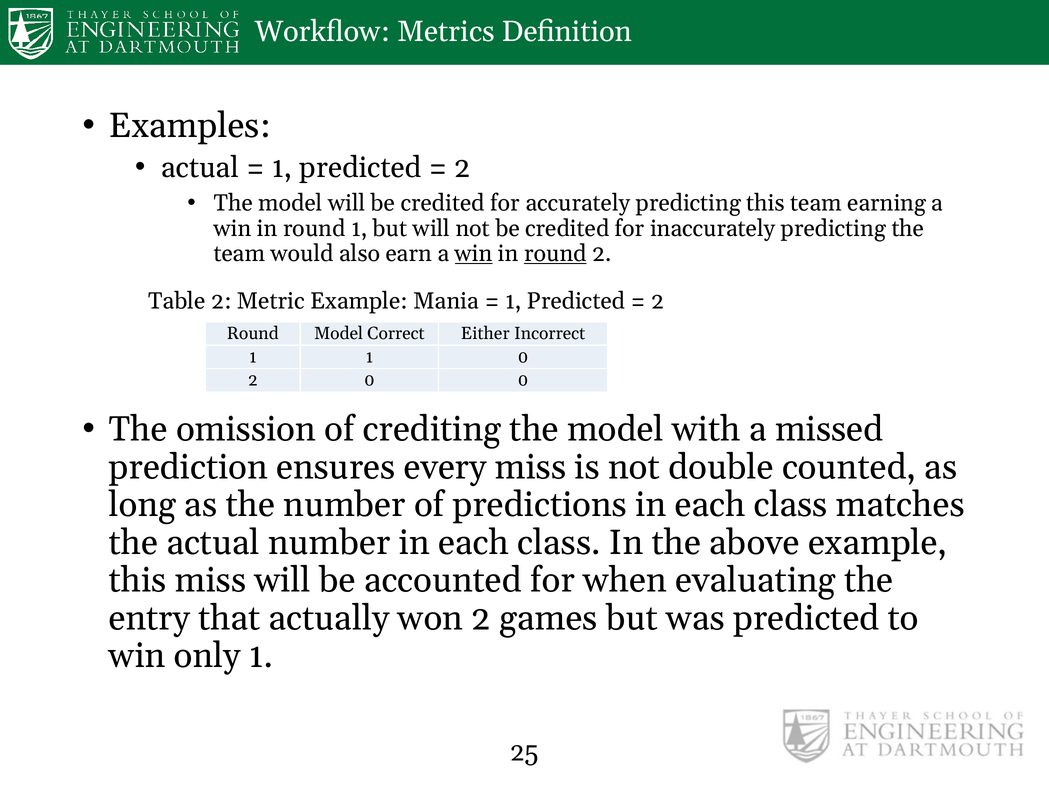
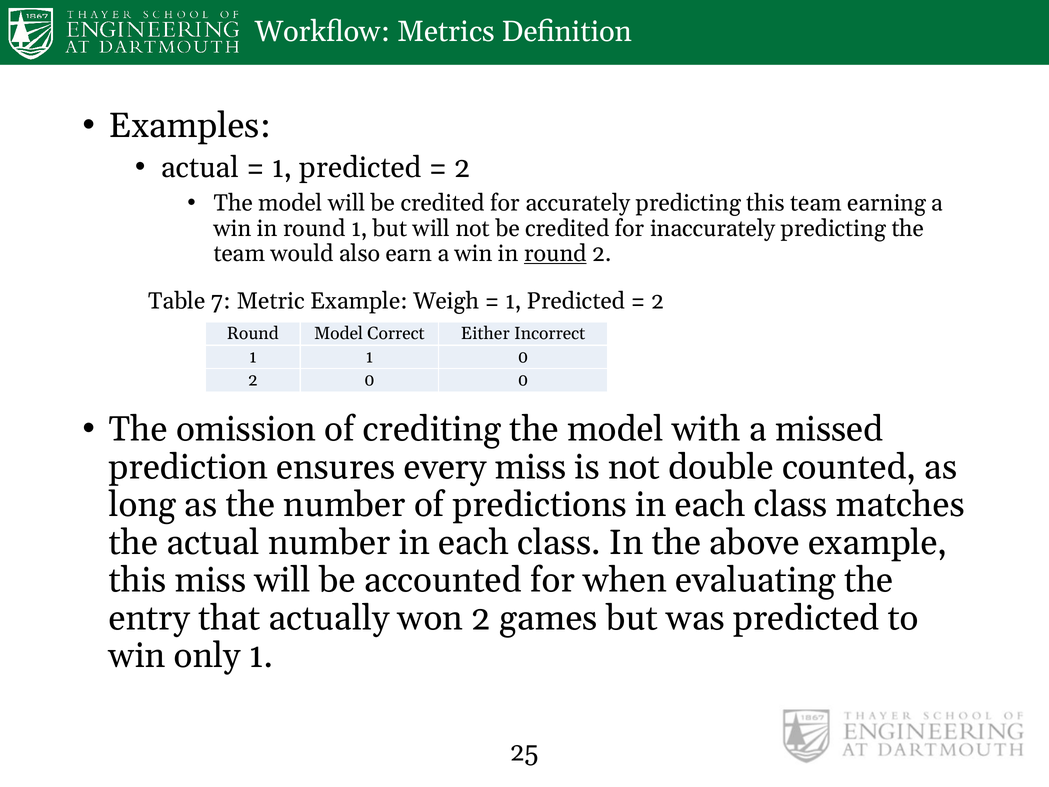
win at (474, 253) underline: present -> none
Table 2: 2 -> 7
Mania: Mania -> Weigh
